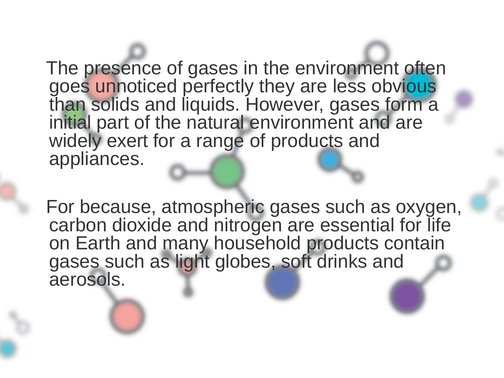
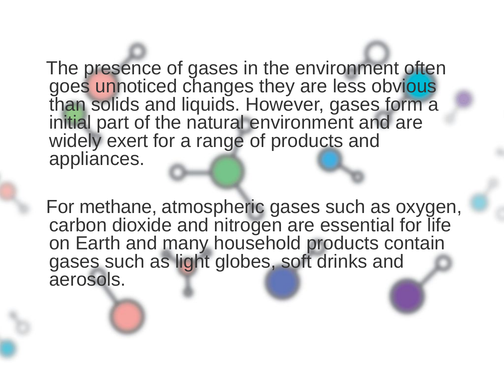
perfectly: perfectly -> changes
because: because -> methane
